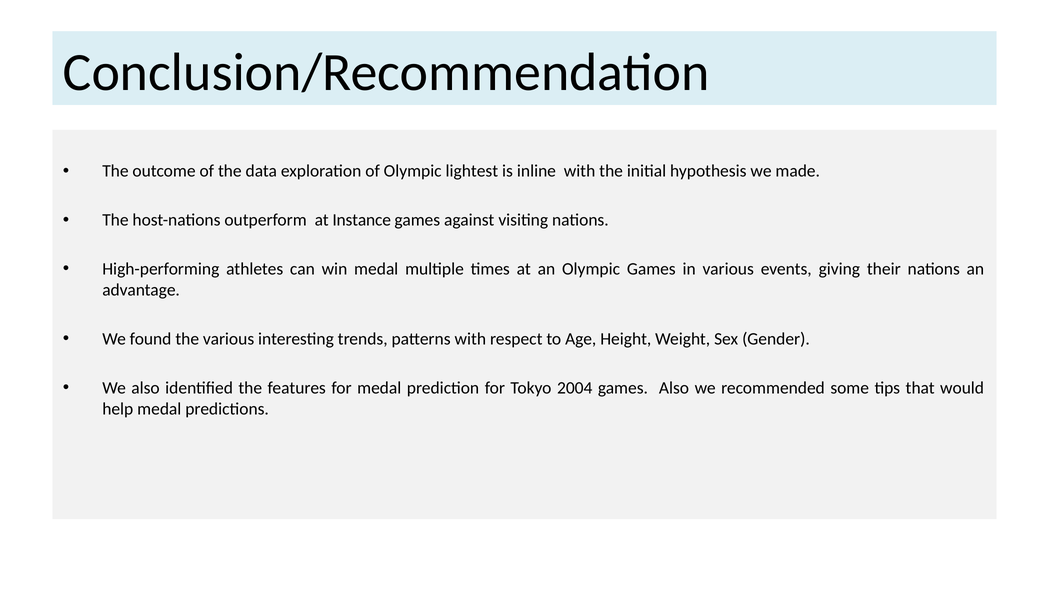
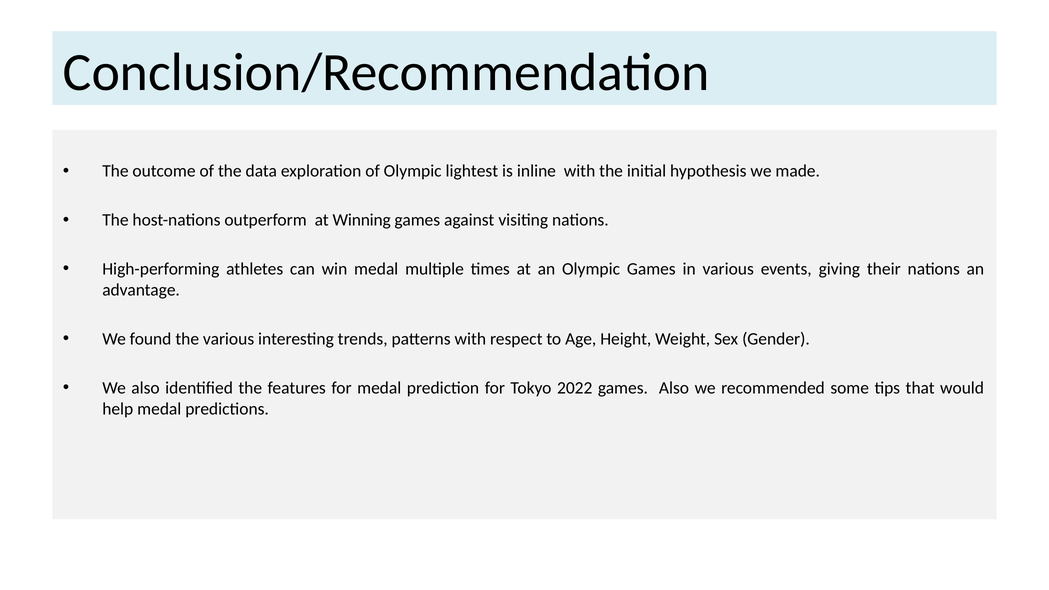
Instance: Instance -> Winning
2004: 2004 -> 2022
